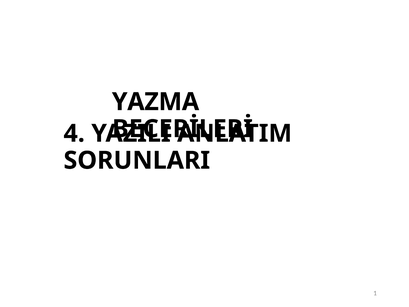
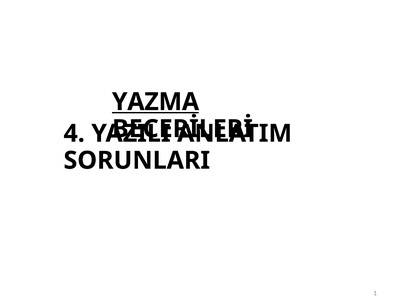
YAZMA underline: none -> present
